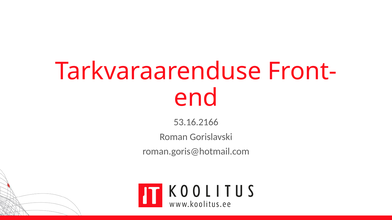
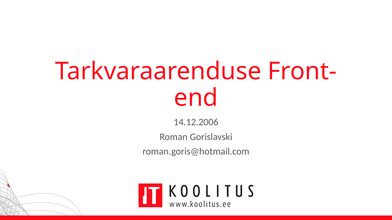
53.16.2166: 53.16.2166 -> 14.12.2006
